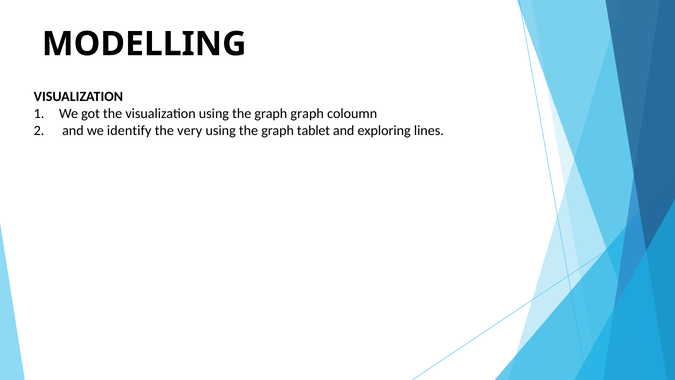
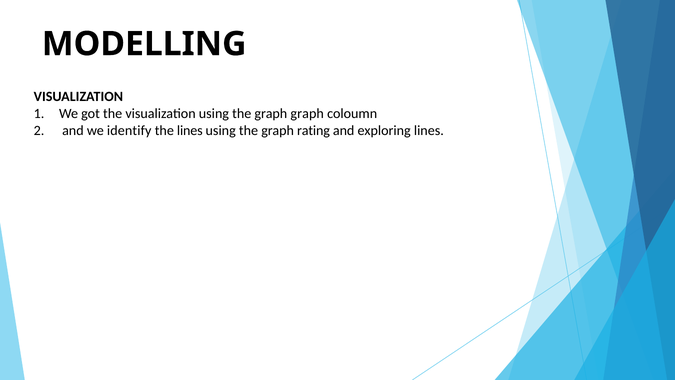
the very: very -> lines
tablet: tablet -> rating
